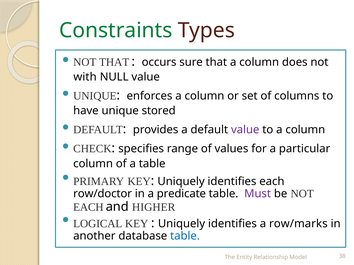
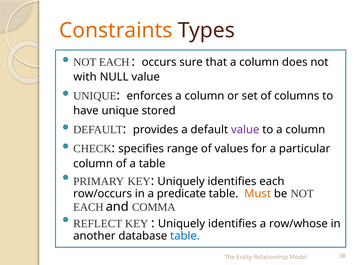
Constraints colour: green -> orange
THAT at (114, 62): THAT -> EACH
row/doctor: row/doctor -> row/occurs
Must colour: purple -> orange
HIGHER: HIGHER -> COMMA
LOGICAL: LOGICAL -> REFLECT
row/marks: row/marks -> row/whose
